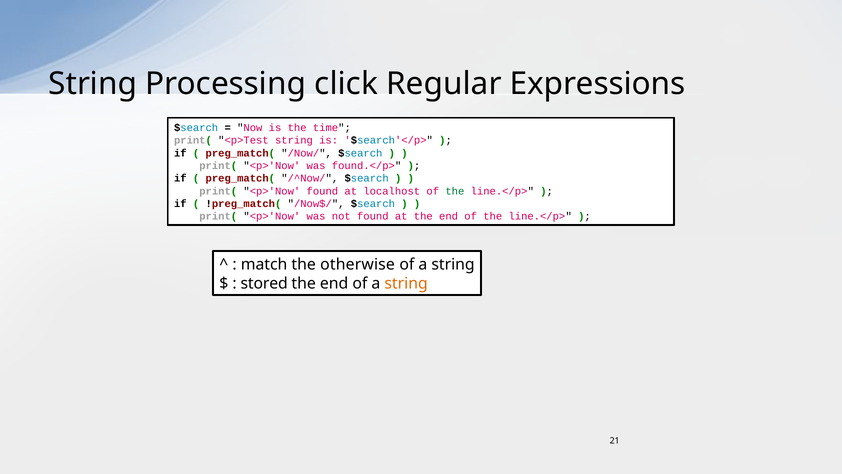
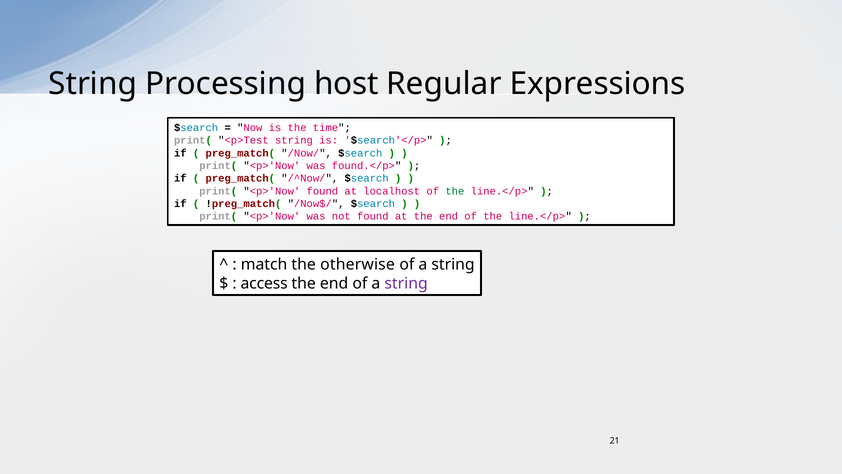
click: click -> host
stored: stored -> access
string at (406, 283) colour: orange -> purple
